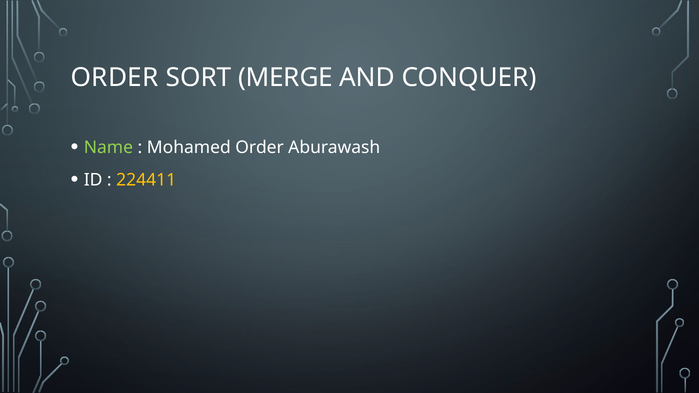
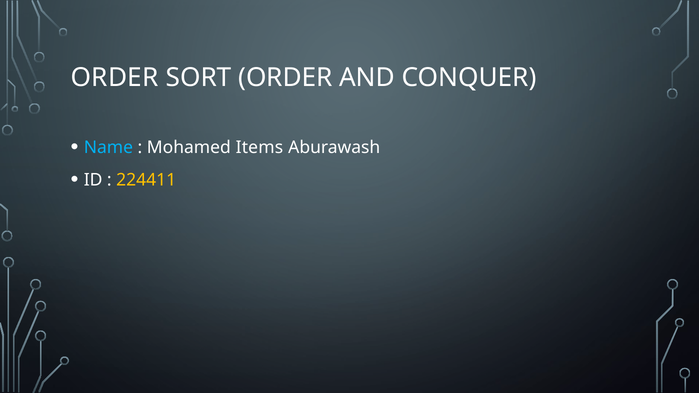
SORT MERGE: MERGE -> ORDER
Name colour: light green -> light blue
Mohamed Order: Order -> Items
